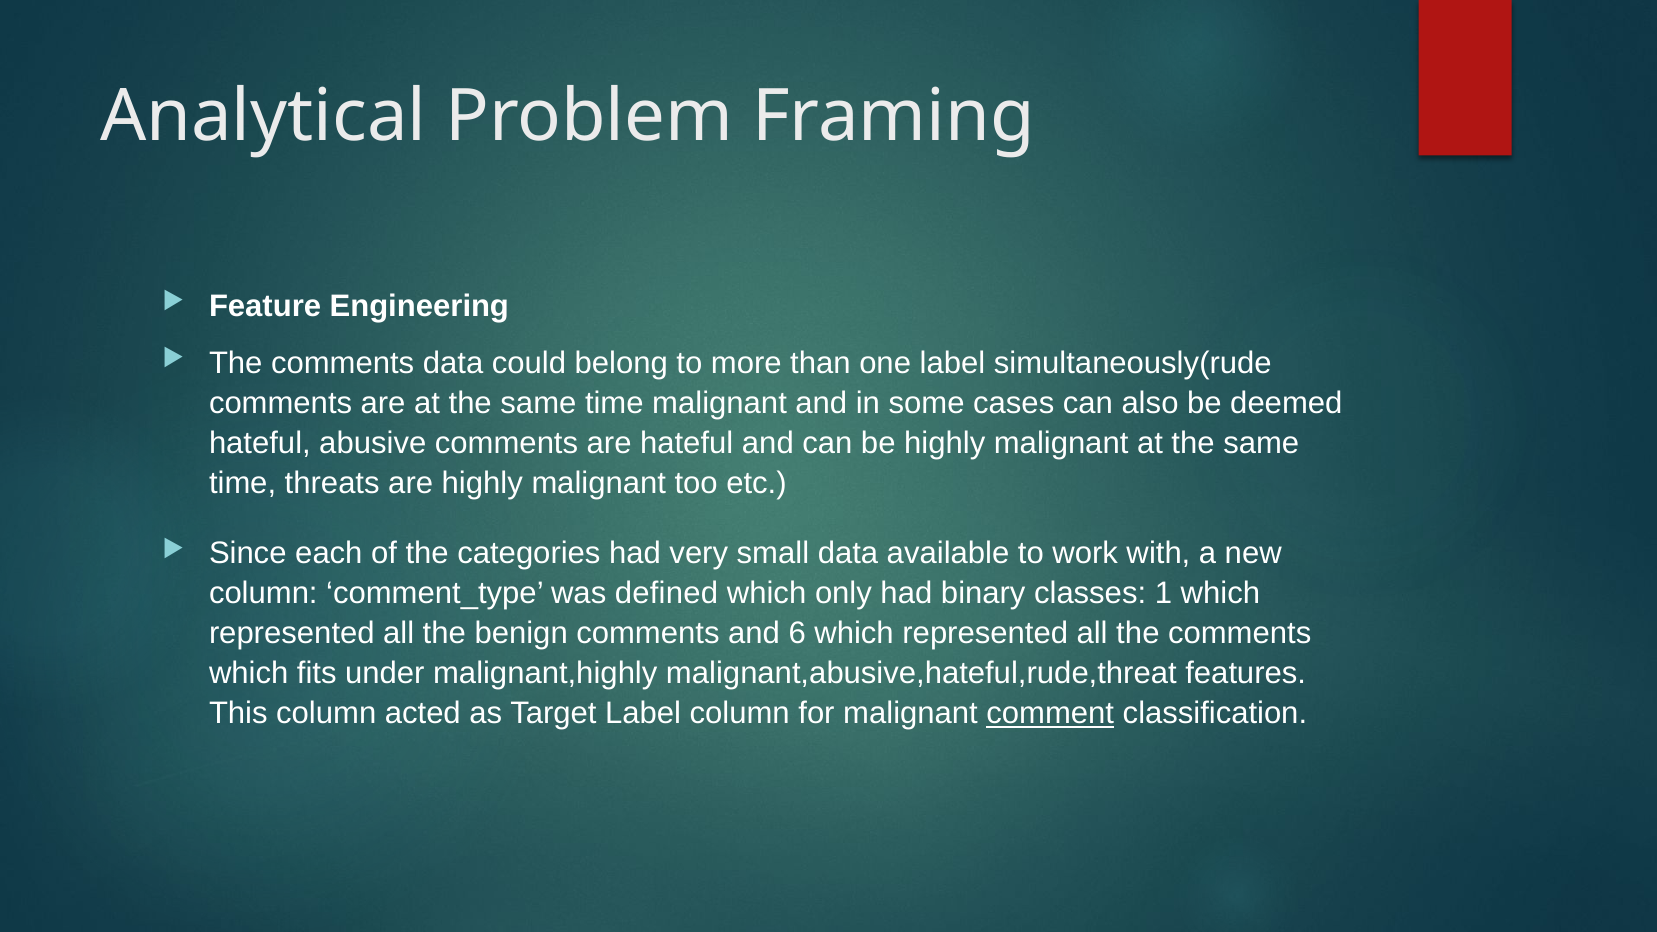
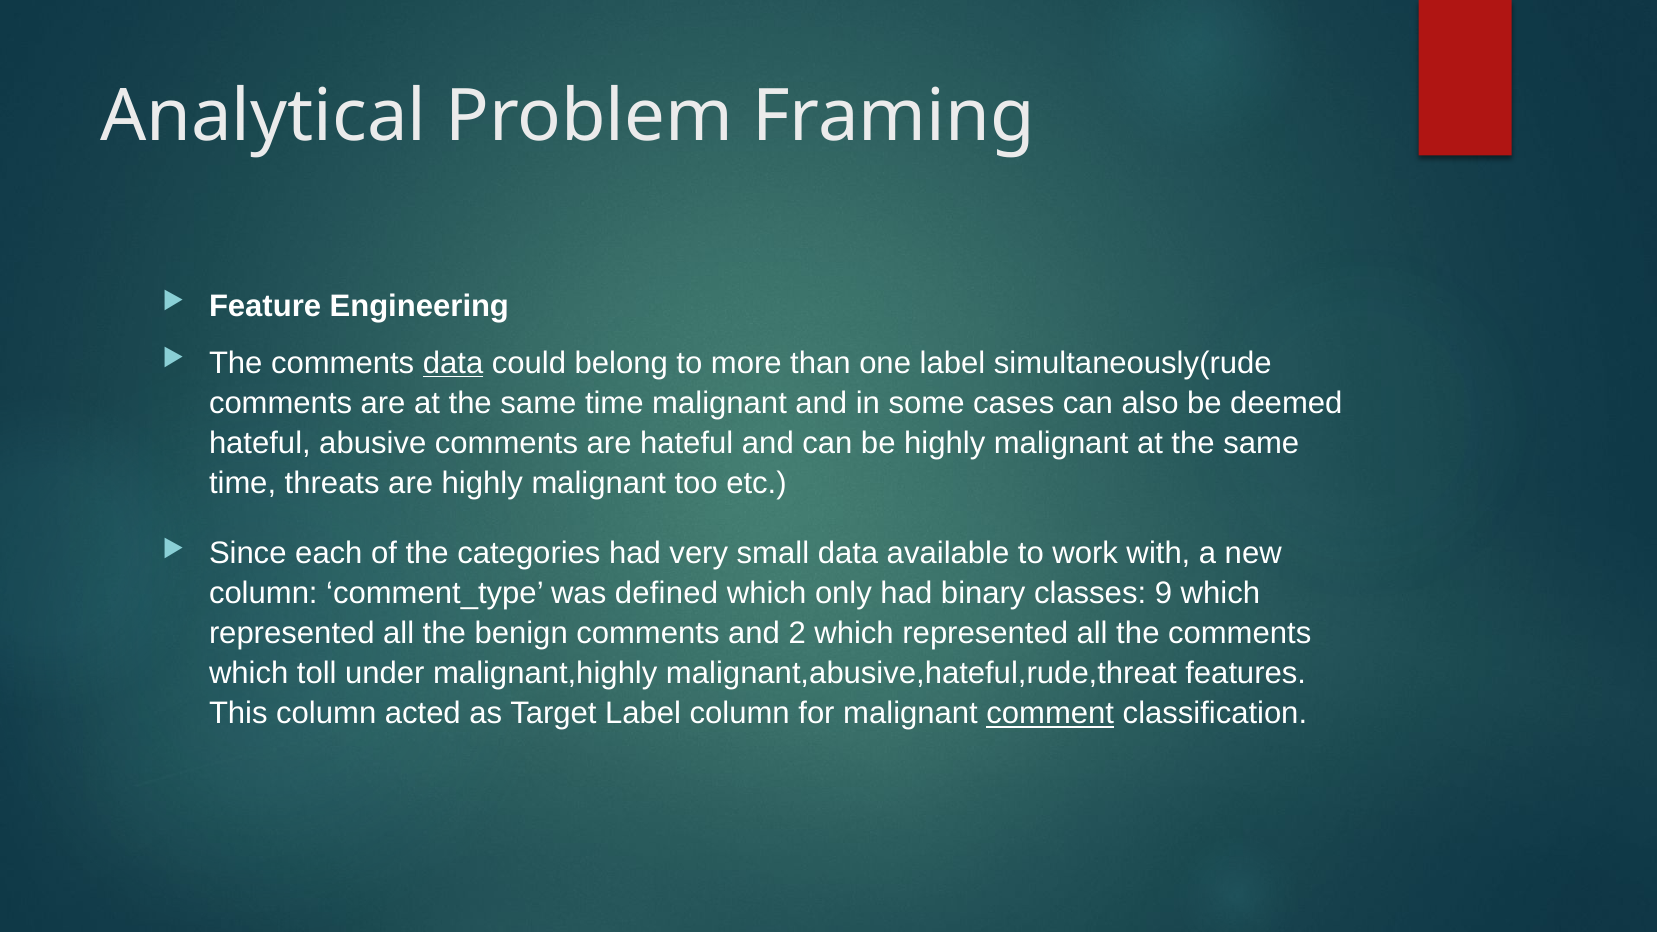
data at (453, 363) underline: none -> present
1: 1 -> 9
6: 6 -> 2
fits: fits -> toll
